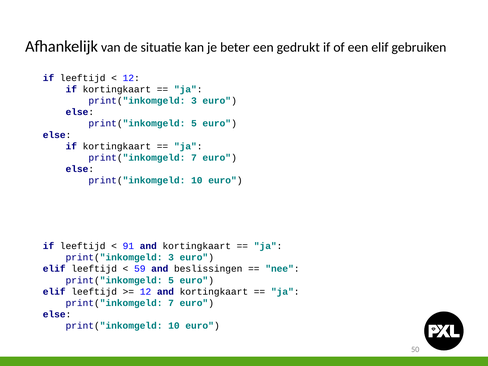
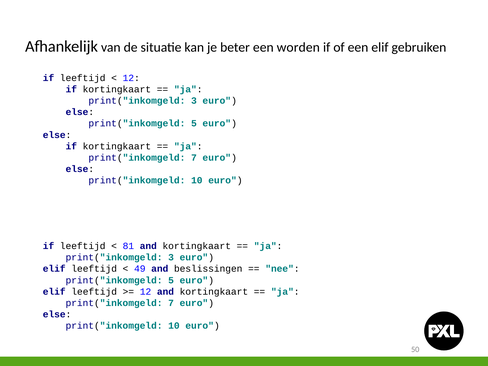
gedrukt: gedrukt -> worden
91: 91 -> 81
59: 59 -> 49
